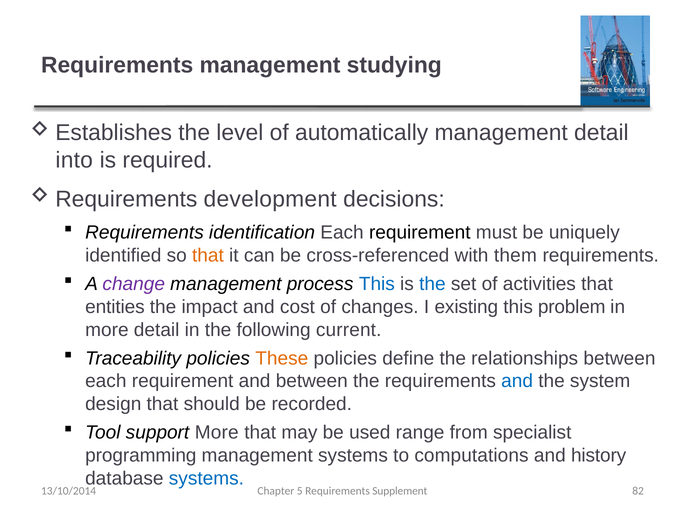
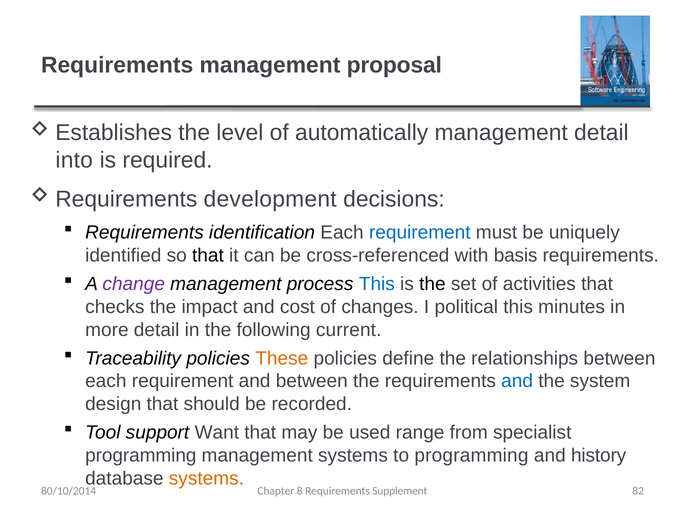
studying: studying -> proposal
requirement at (420, 232) colour: black -> blue
that at (208, 255) colour: orange -> black
them: them -> basis
the at (432, 284) colour: blue -> black
entities: entities -> checks
existing: existing -> political
problem: problem -> minutes
support More: More -> Want
to computations: computations -> programming
systems at (206, 478) colour: blue -> orange
13/10/2014: 13/10/2014 -> 80/10/2014
5: 5 -> 8
